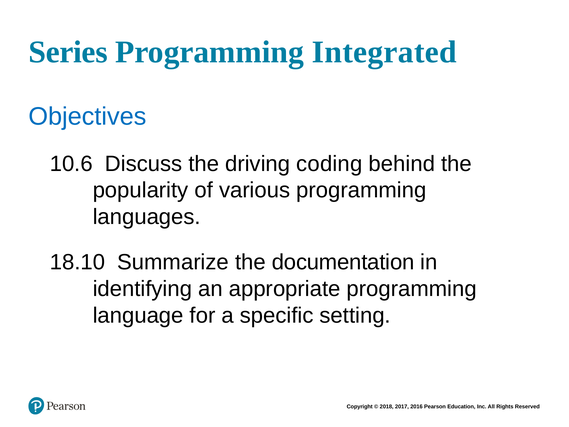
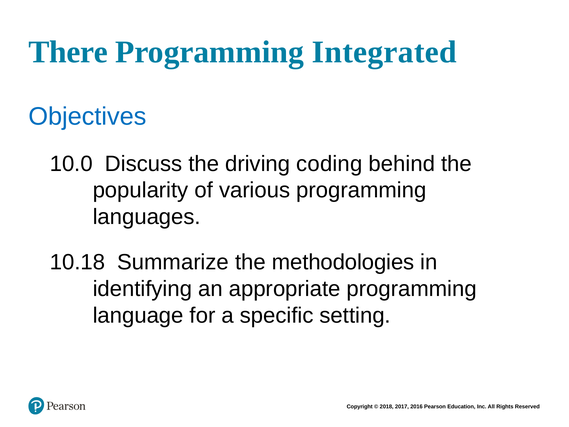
Series: Series -> There
10.6: 10.6 -> 10.0
18.10: 18.10 -> 10.18
documentation: documentation -> methodologies
